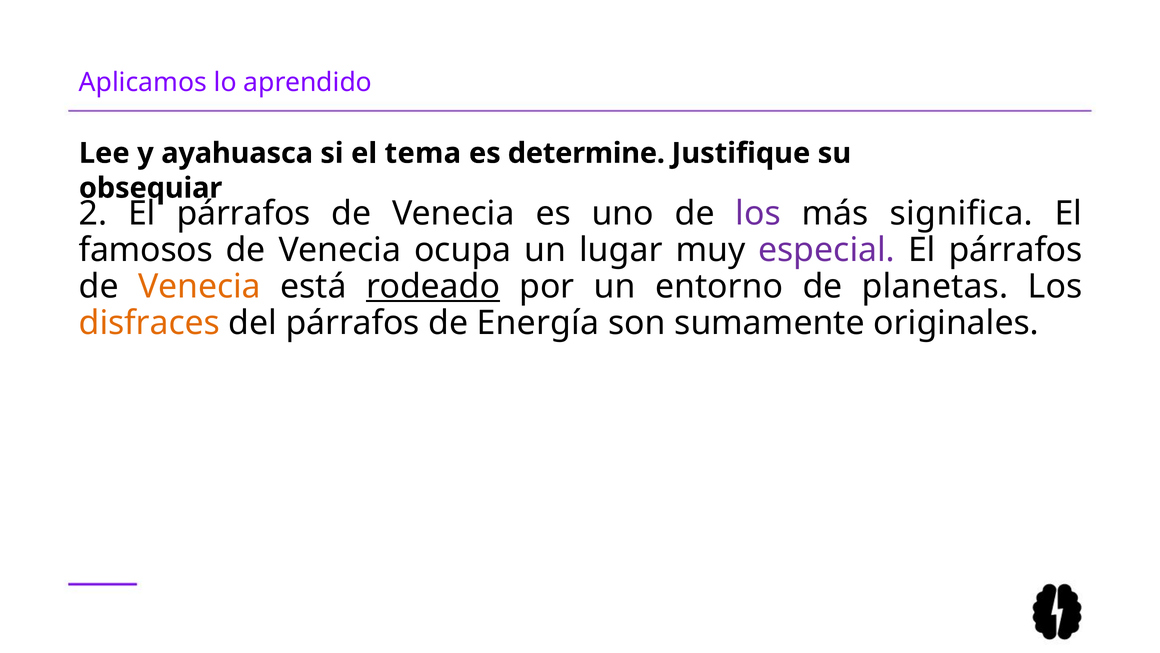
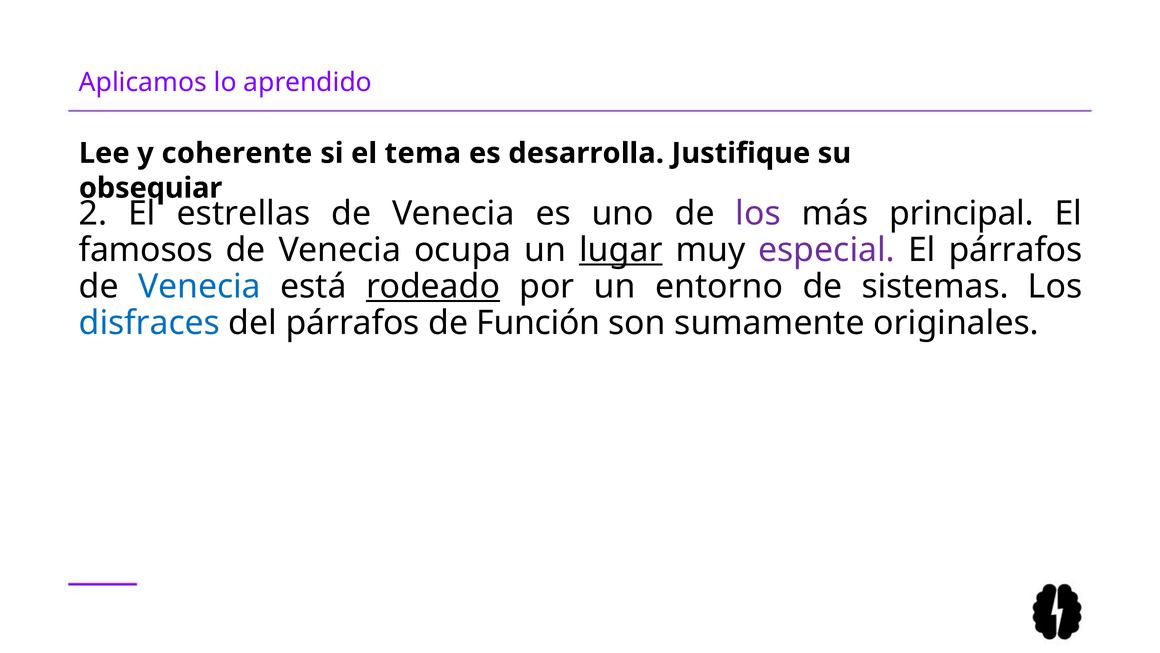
ayahuasca: ayahuasca -> coherente
determine: determine -> desarrolla
2 El párrafos: párrafos -> estrellas
significa: significa -> principal
lugar underline: none -> present
Venecia at (200, 286) colour: orange -> blue
planetas: planetas -> sistemas
disfraces colour: orange -> blue
Energía: Energía -> Función
